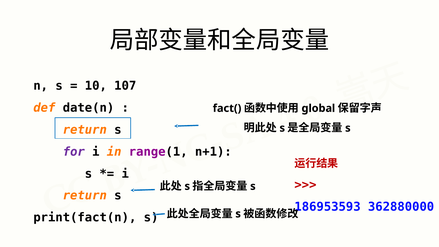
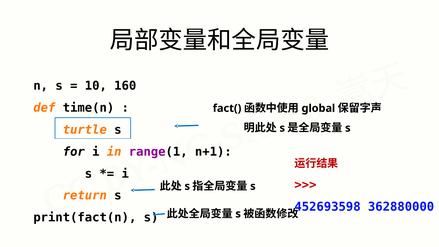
107: 107 -> 160
date(n: date(n -> time(n
return at (85, 130): return -> turtle
for colour: purple -> black
186953593: 186953593 -> 452693598
